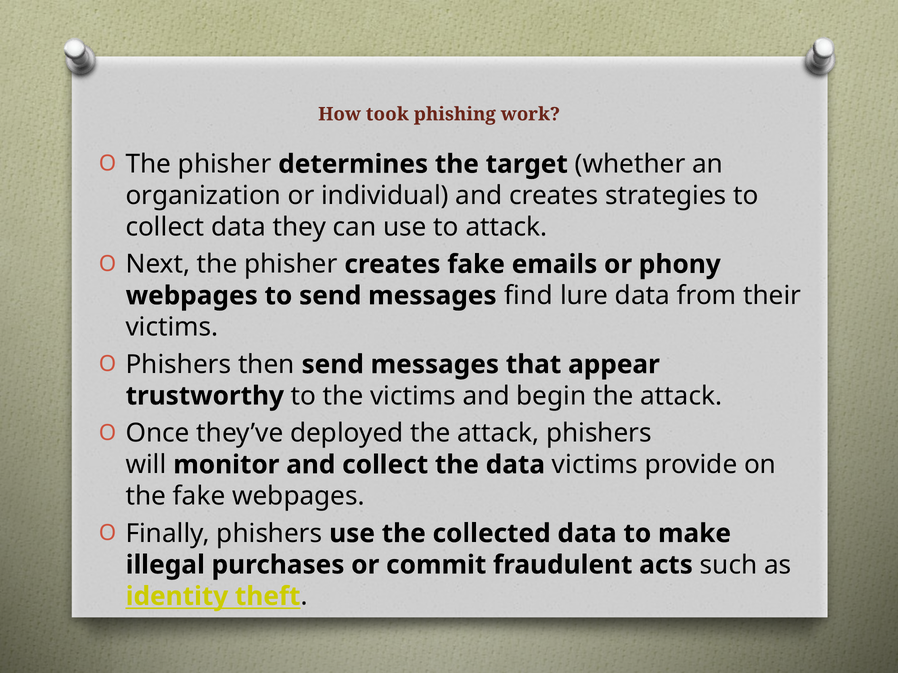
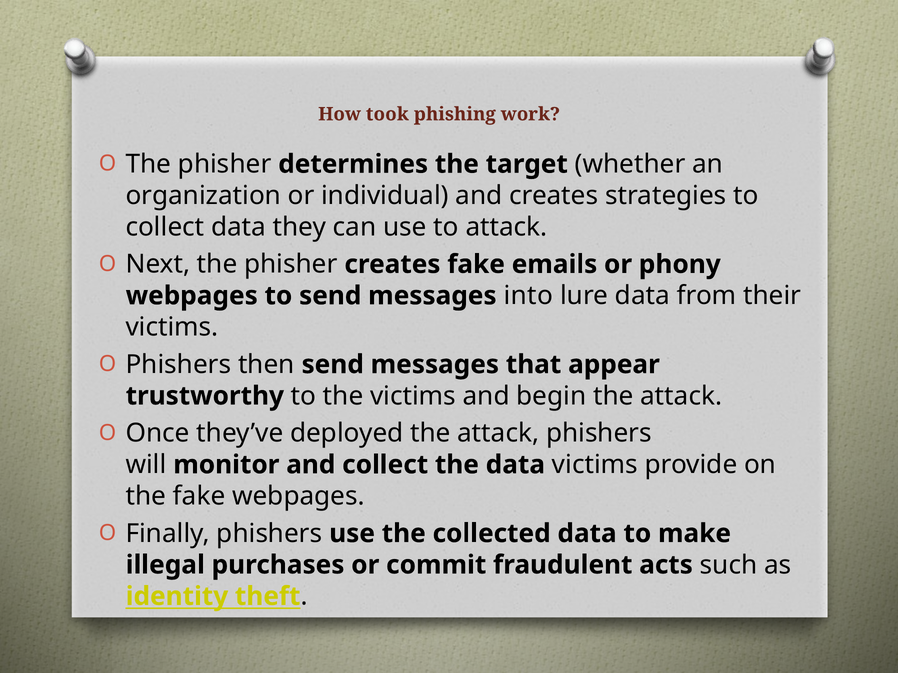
find: find -> into
